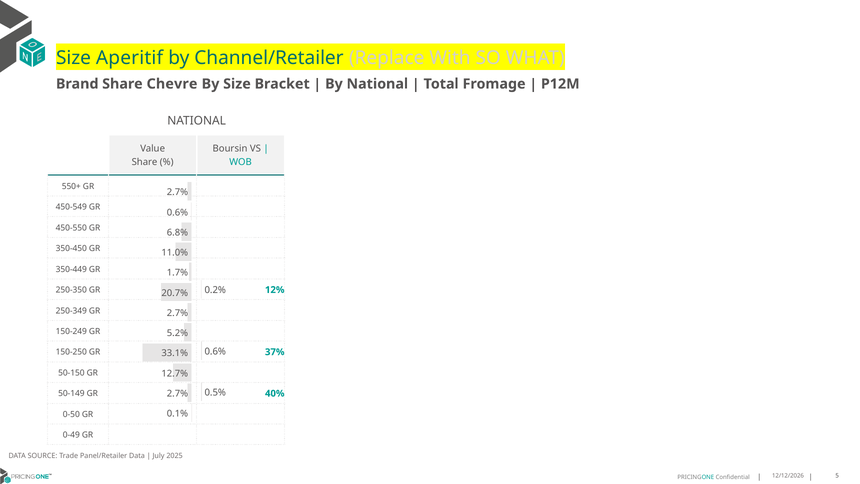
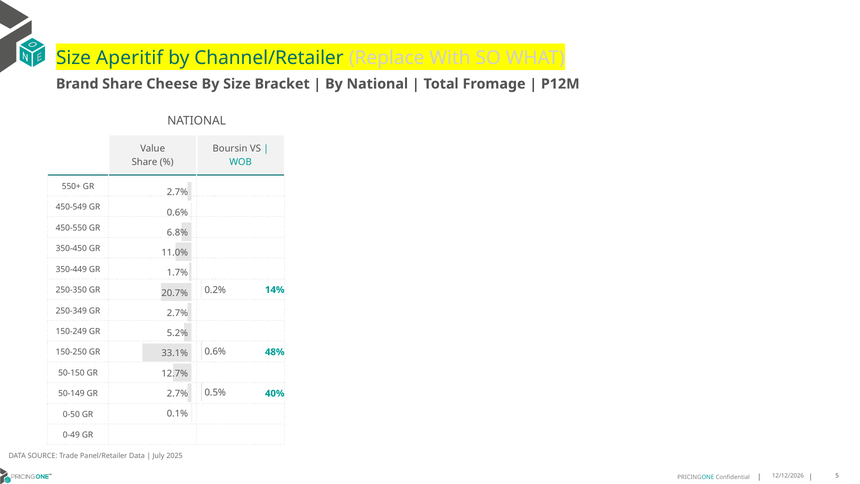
Chevre: Chevre -> Cheese
12%: 12% -> 14%
37%: 37% -> 48%
